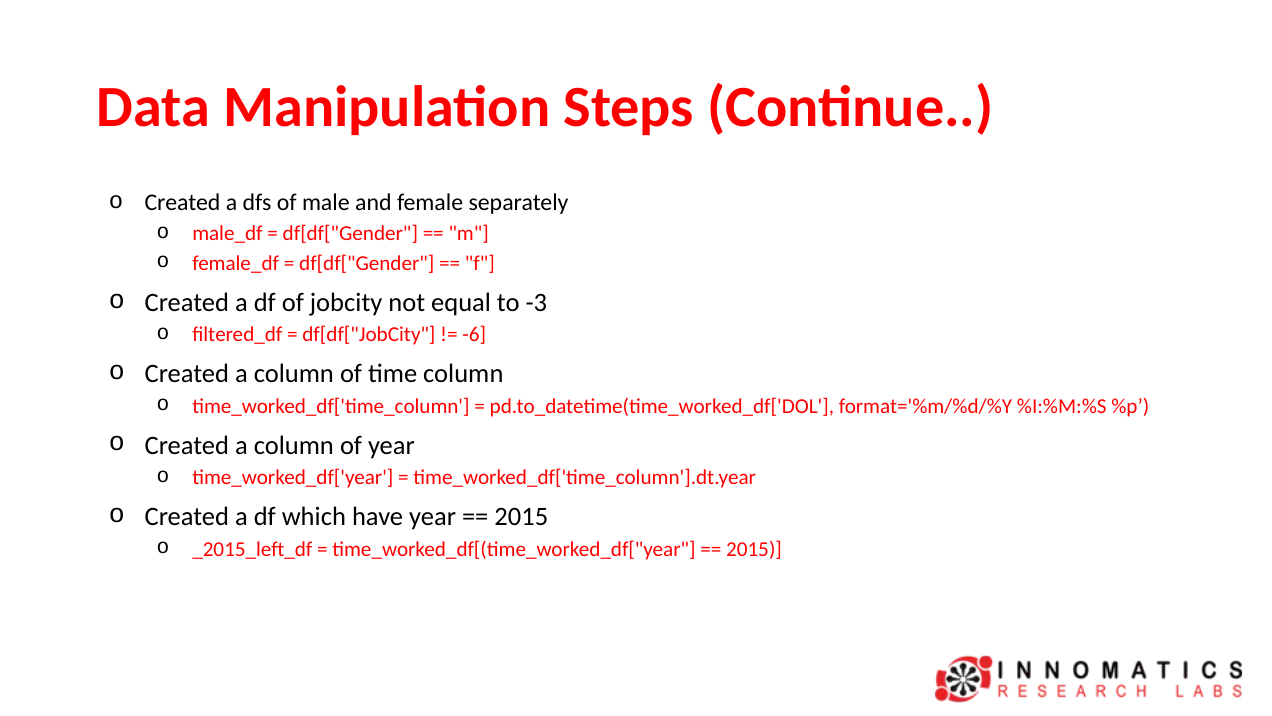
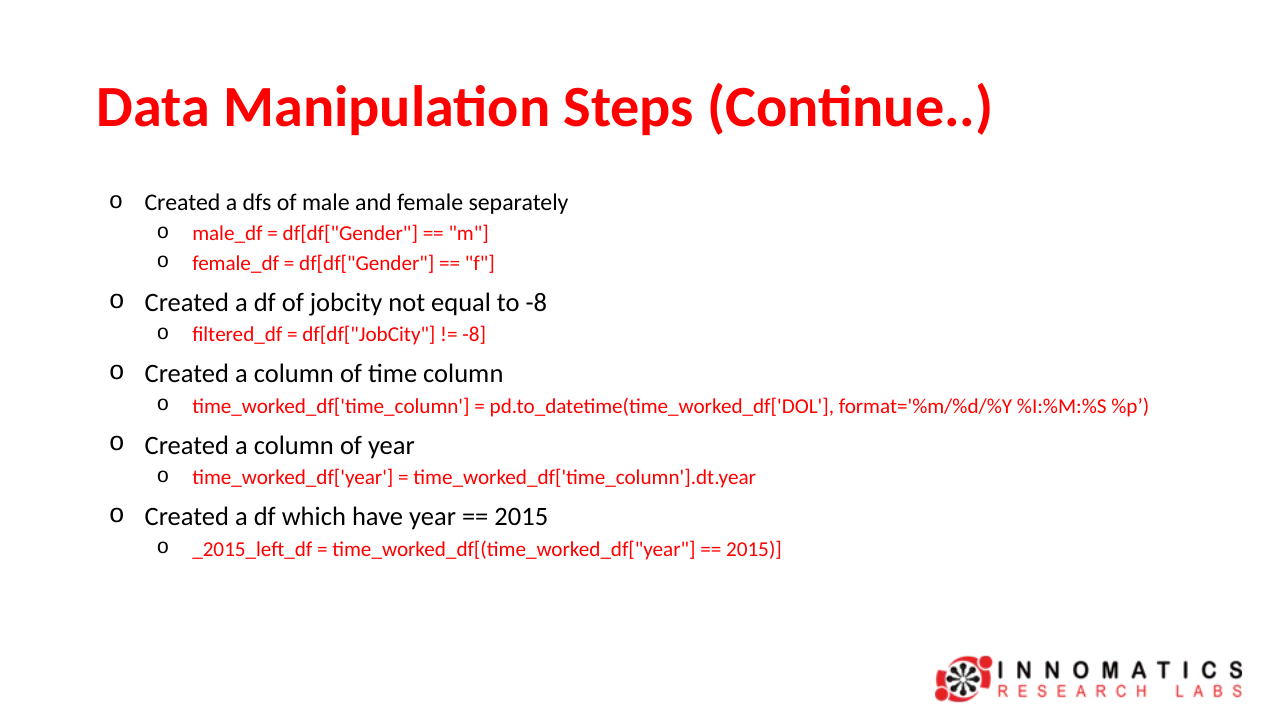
to -3: -3 -> -8
-6 at (474, 335): -6 -> -8
